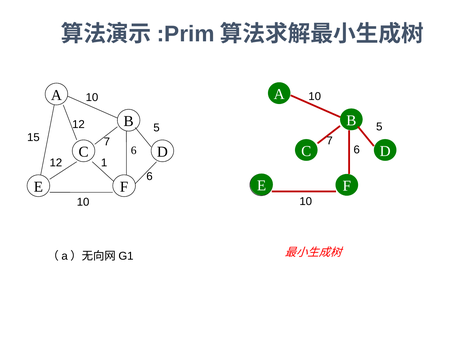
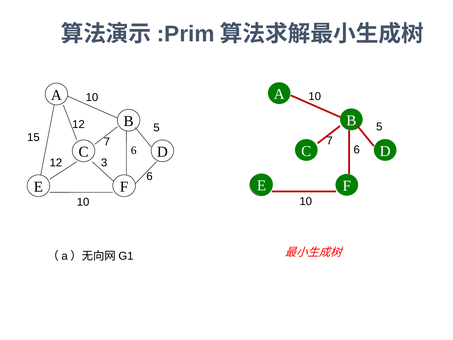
1: 1 -> 3
